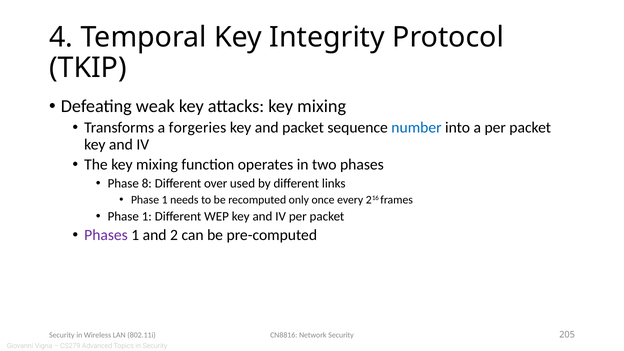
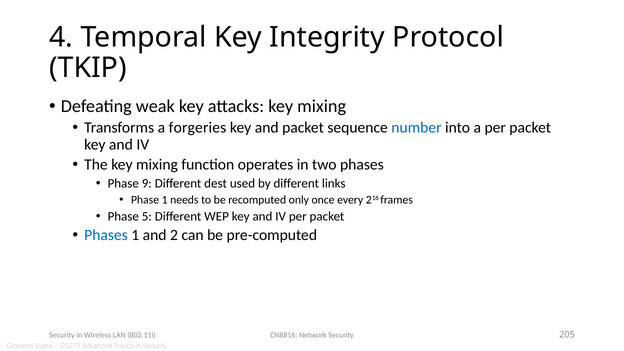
8: 8 -> 9
over: over -> dest
1 at (147, 217): 1 -> 5
Phases at (106, 235) colour: purple -> blue
